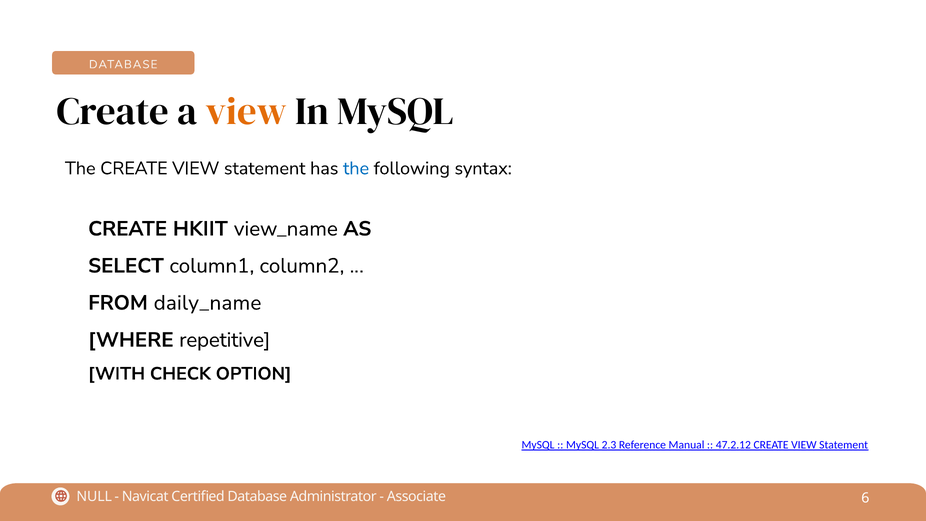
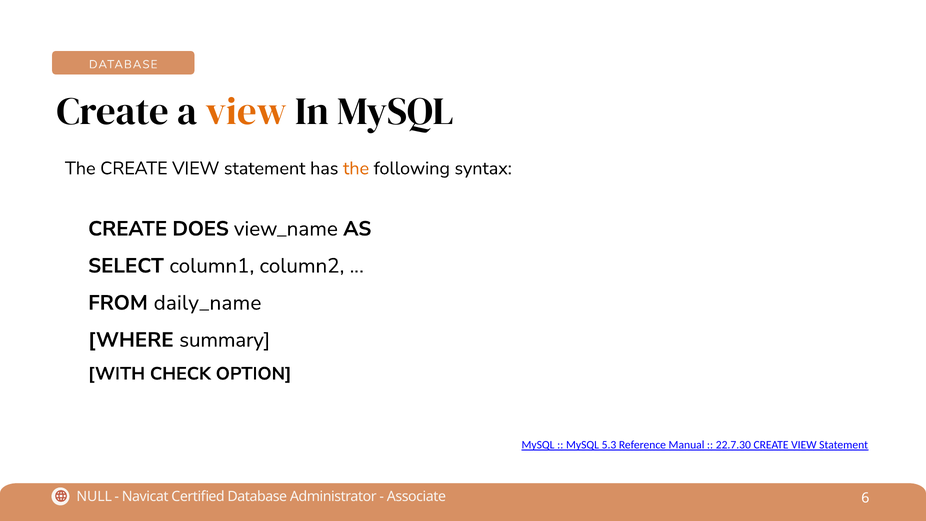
the at (356, 168) colour: blue -> orange
HKIIT: HKIIT -> DOES
repetitive: repetitive -> summary
2.3: 2.3 -> 5.3
47.2.12: 47.2.12 -> 22.7.30
